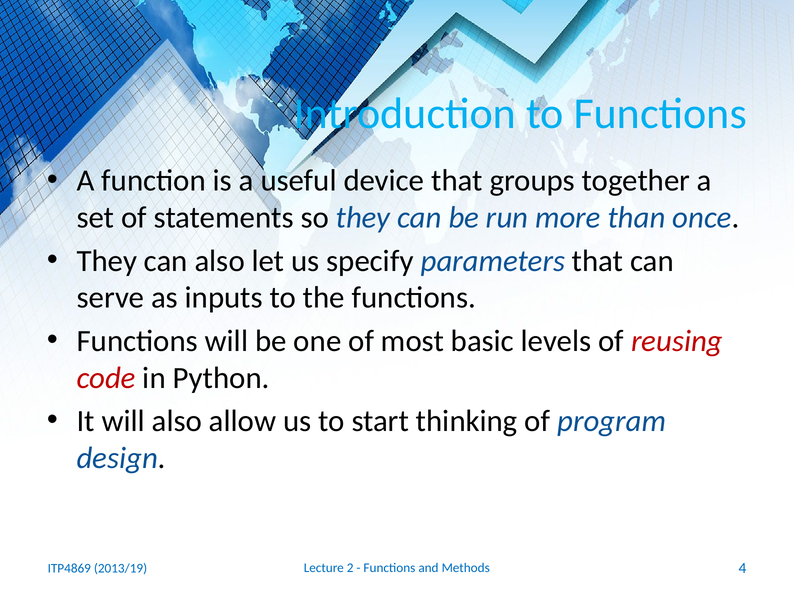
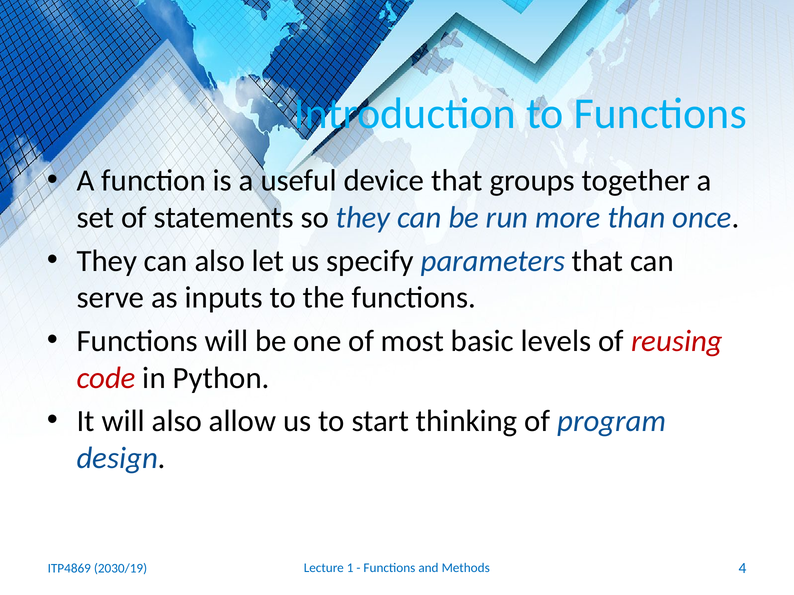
2: 2 -> 1
2013/19: 2013/19 -> 2030/19
